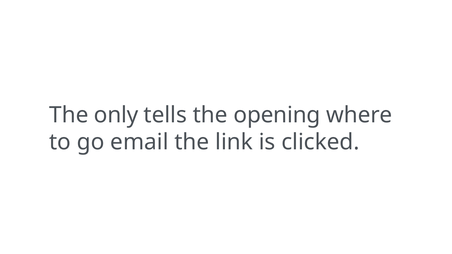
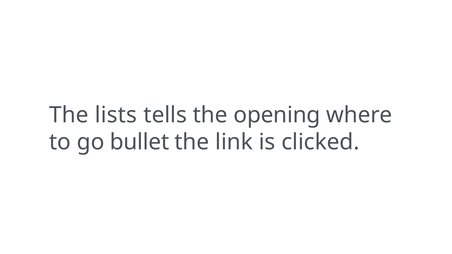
only: only -> lists
email: email -> bullet
